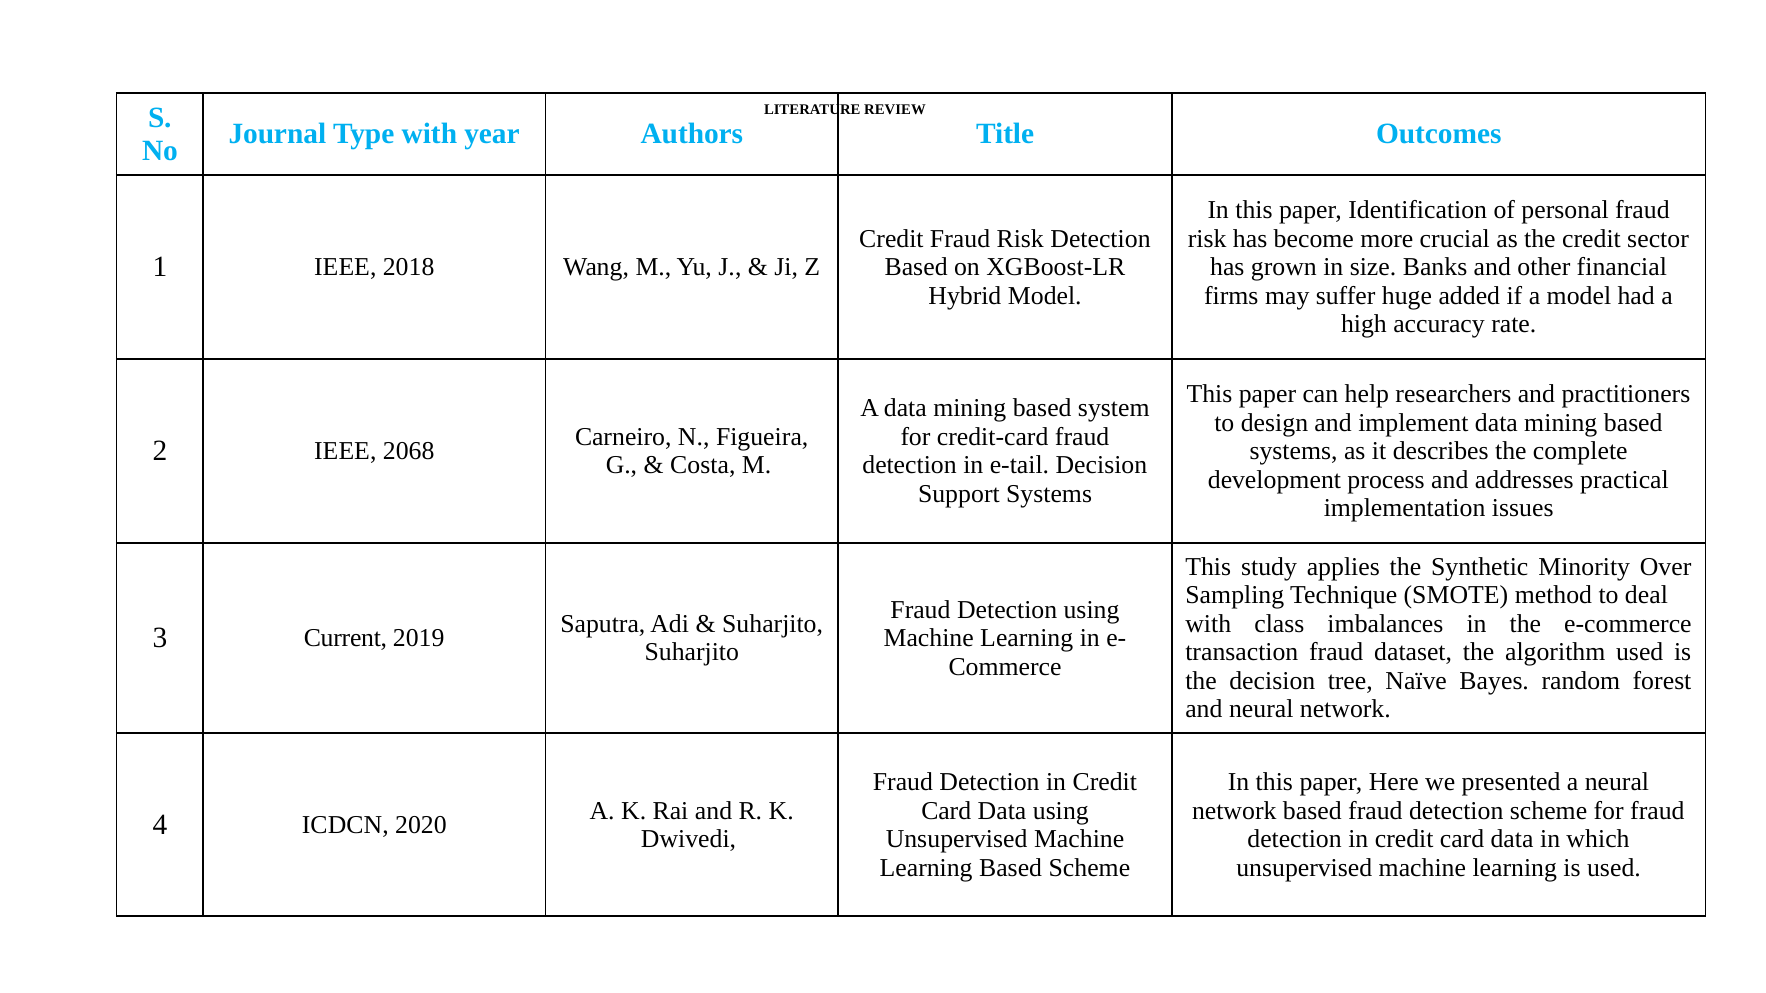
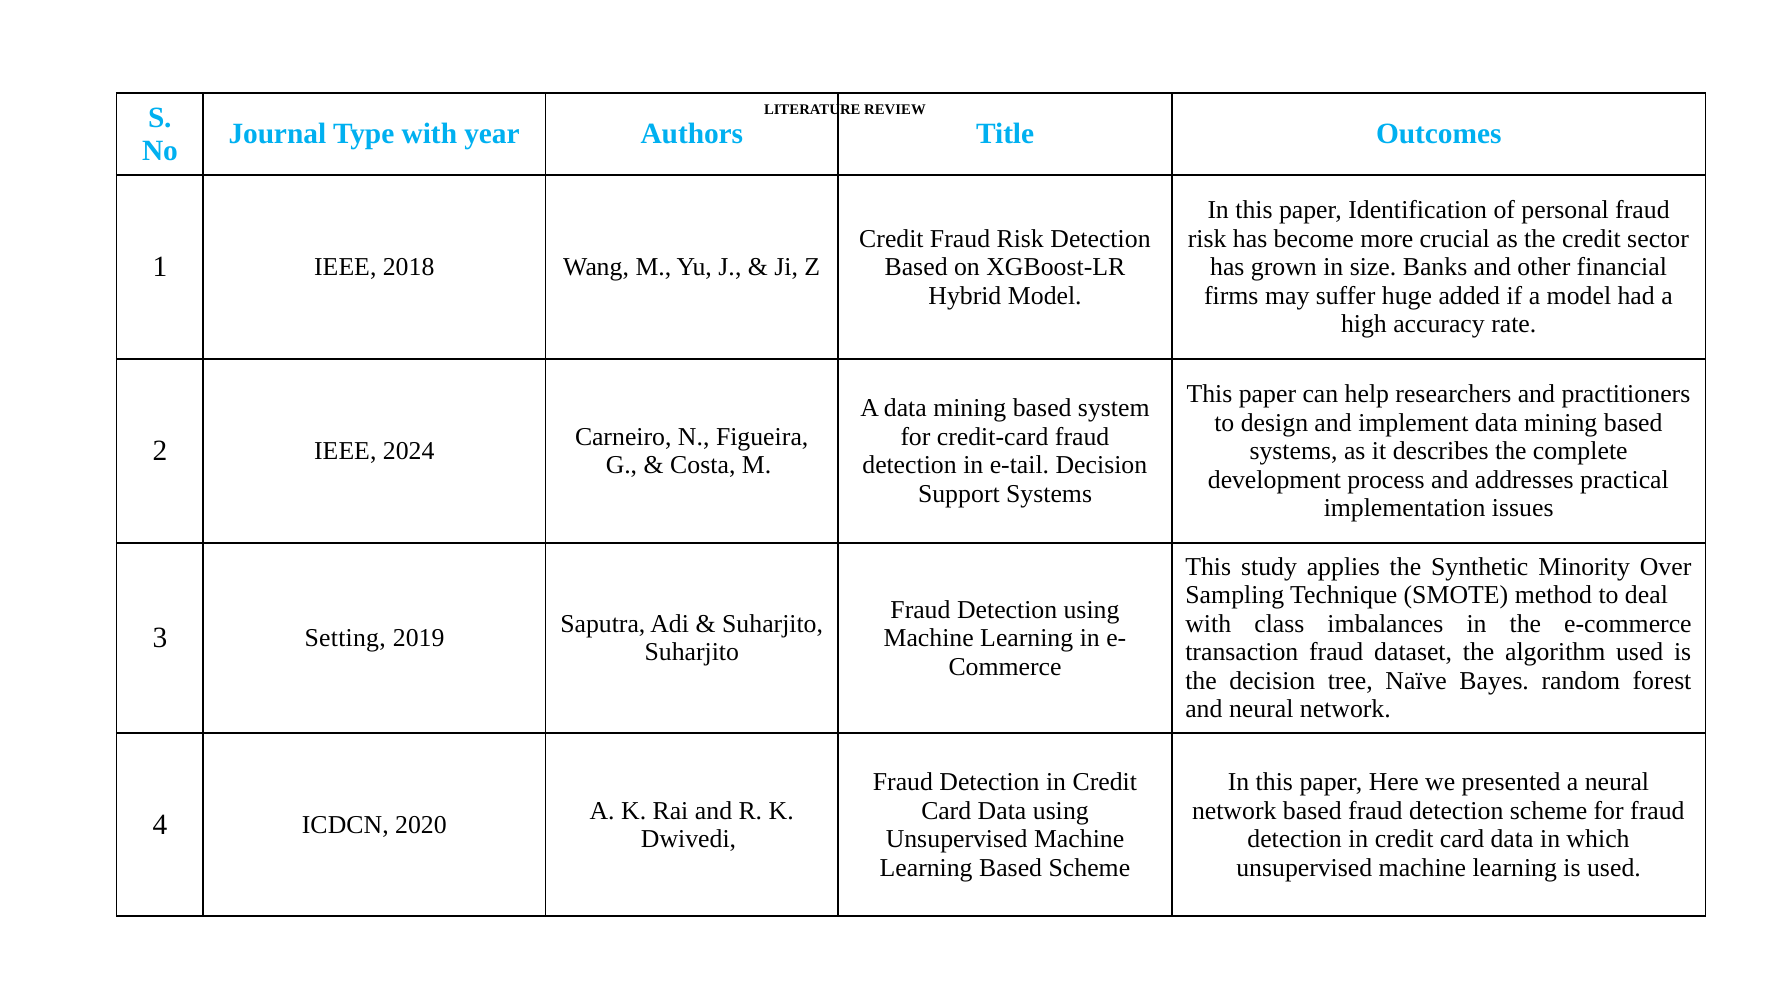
2068: 2068 -> 2024
Current: Current -> Setting
